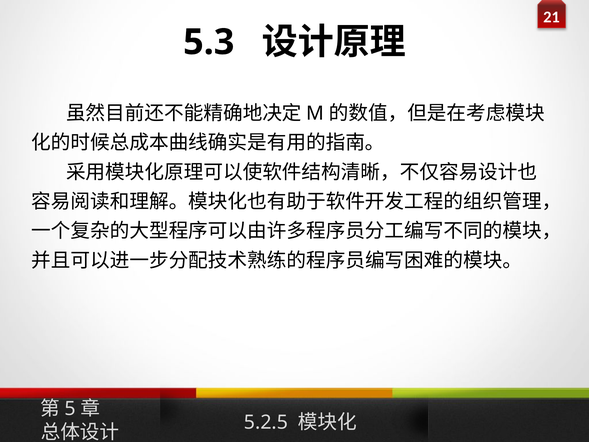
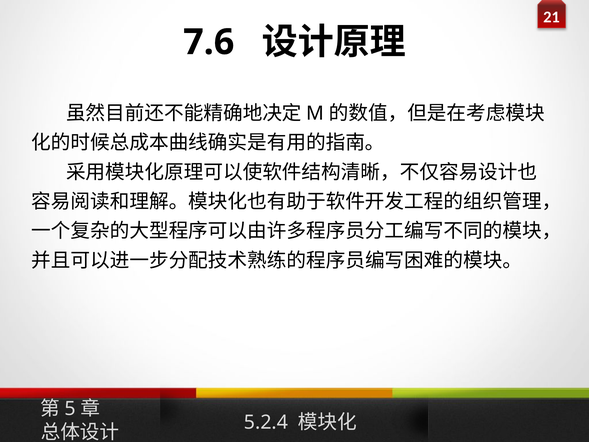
5.3: 5.3 -> 7.6
5.2.5: 5.2.5 -> 5.2.4
